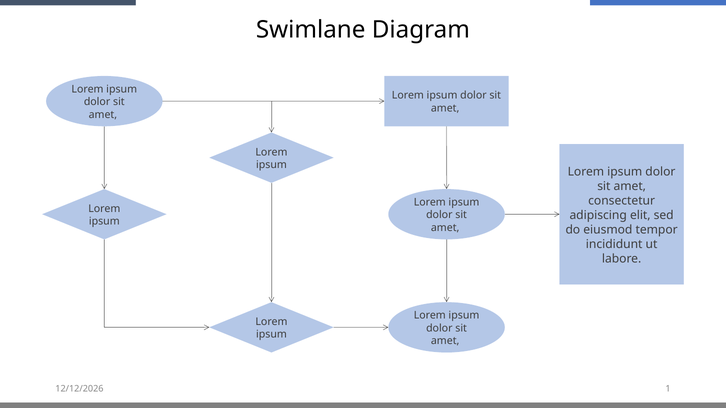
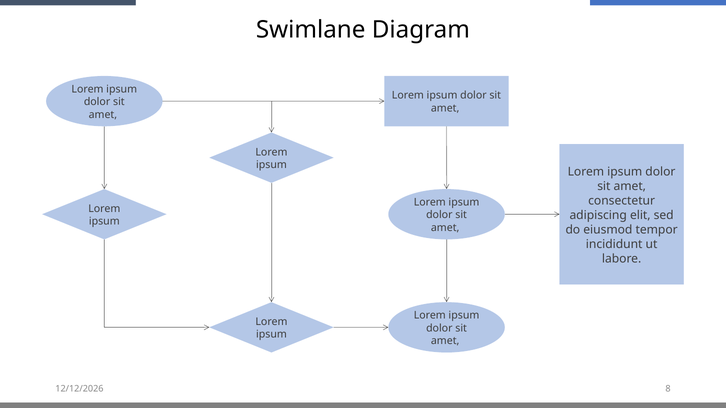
1: 1 -> 8
